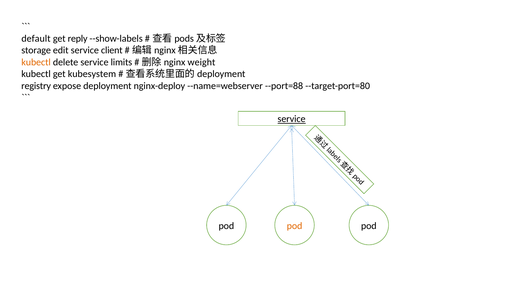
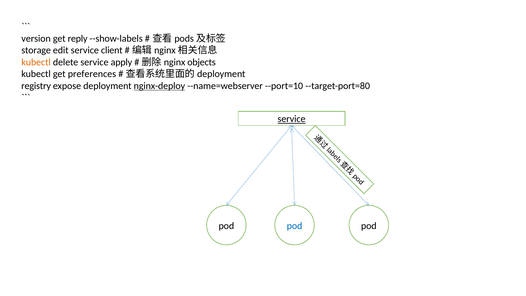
default: default -> version
limits: limits -> apply
weight: weight -> objects
kubesystem: kubesystem -> preferences
nginx-deploy underline: none -> present
--port=88: --port=88 -> --port=10
pod at (295, 226) colour: orange -> blue
